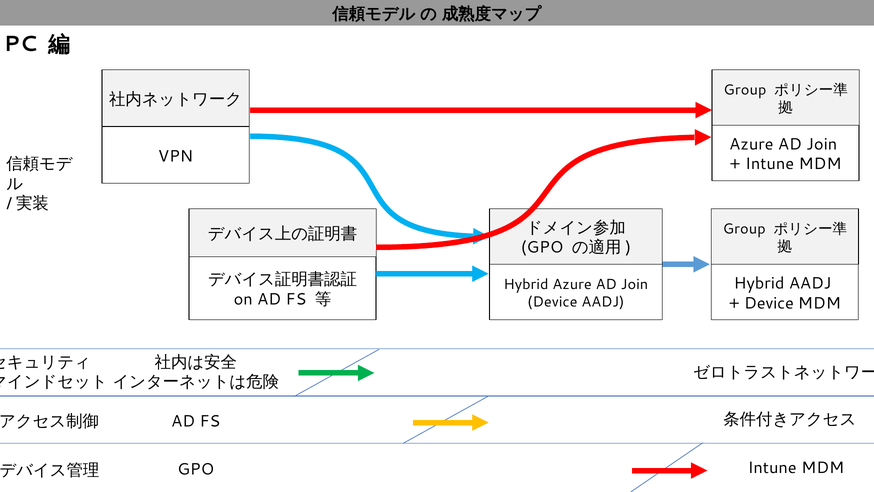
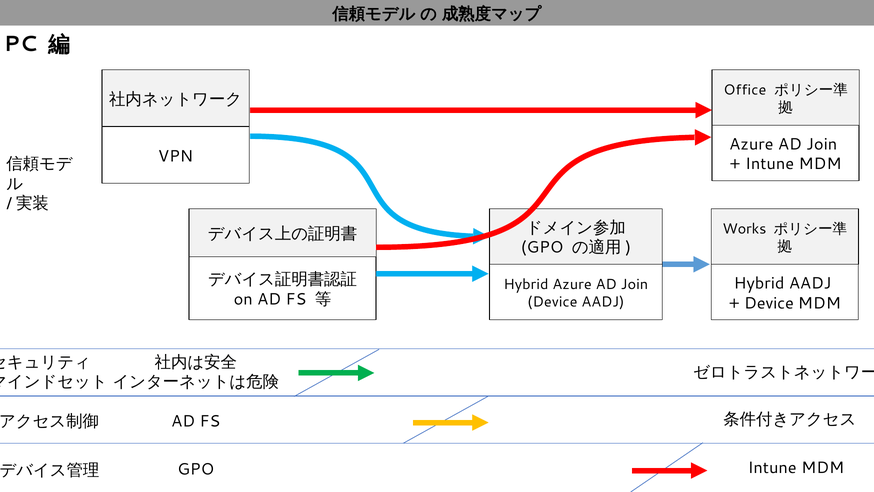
Group at (745, 90): Group -> Office
Group at (744, 229): Group -> Works
